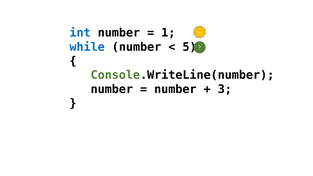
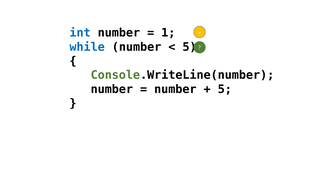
3 at (225, 89): 3 -> 5
